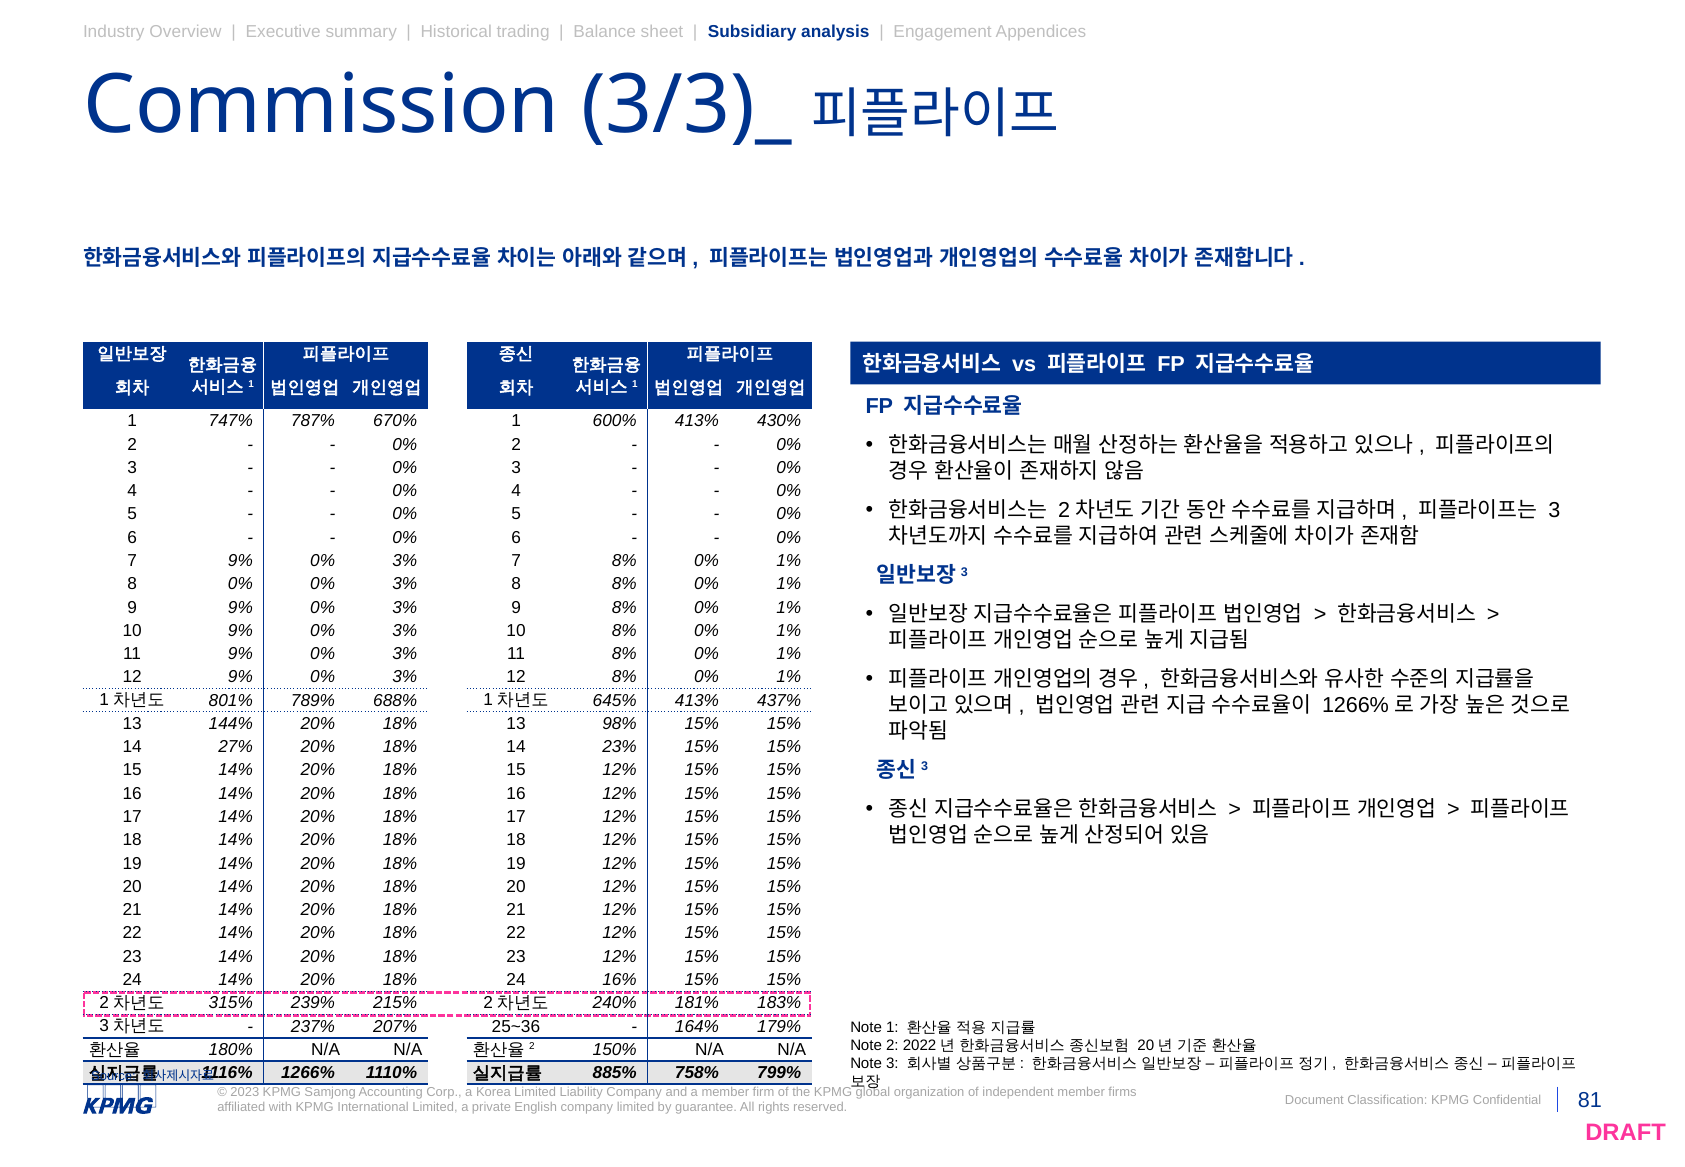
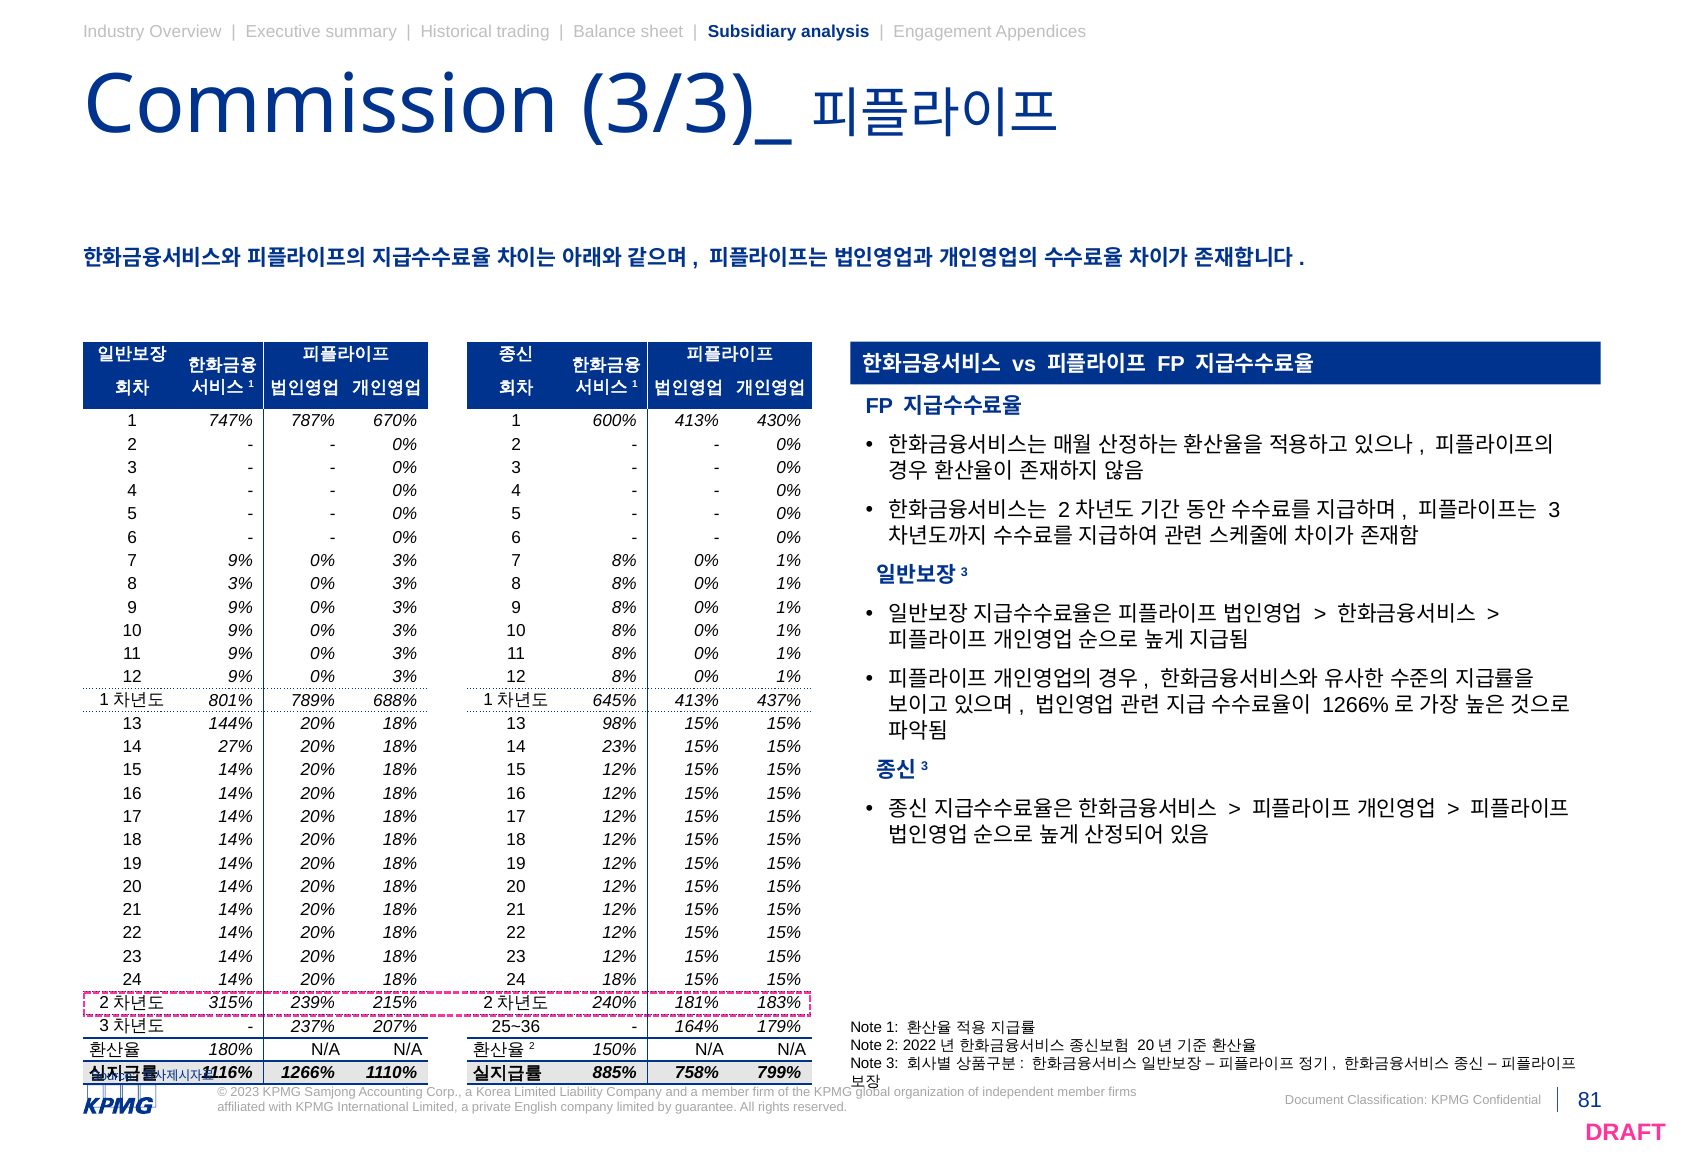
8 0%: 0% -> 3%
24 16%: 16% -> 18%
